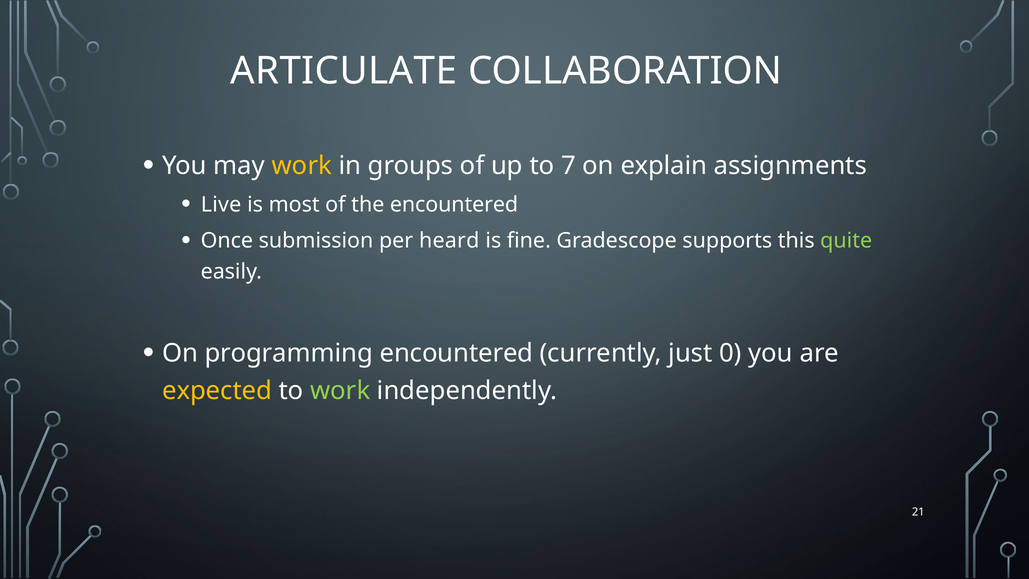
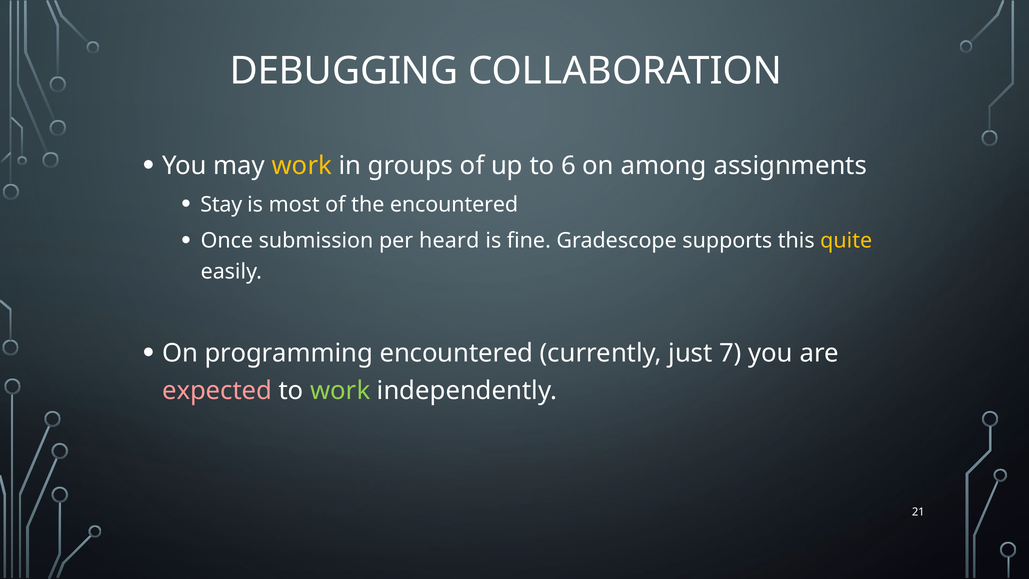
ARTICULATE: ARTICULATE -> DEBUGGING
7: 7 -> 6
explain: explain -> among
Live: Live -> Stay
quite colour: light green -> yellow
0: 0 -> 7
expected colour: yellow -> pink
